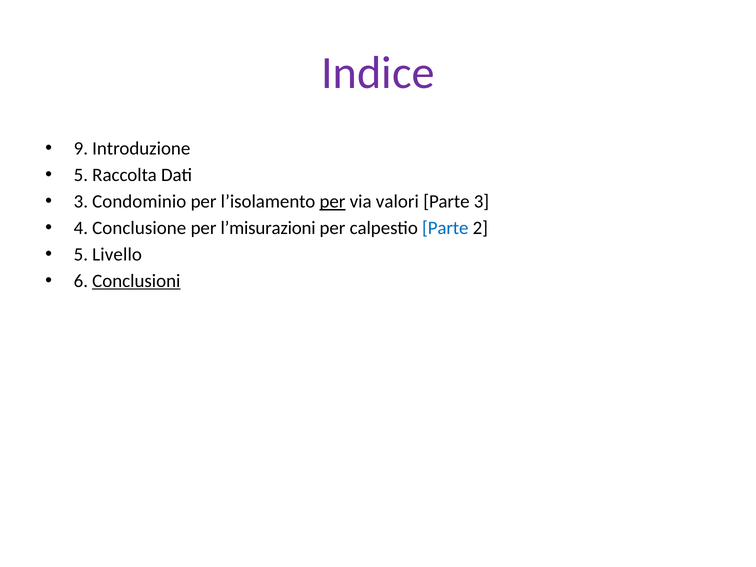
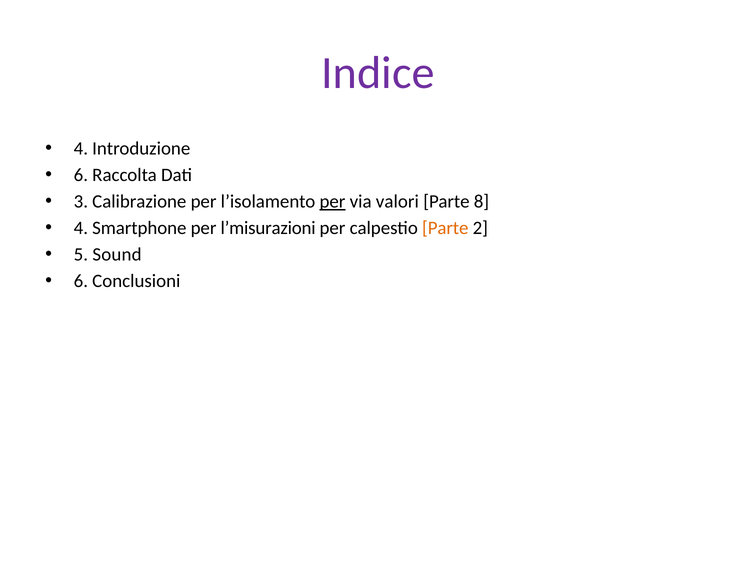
9 at (81, 149): 9 -> 4
5 at (81, 175): 5 -> 6
Condominio: Condominio -> Calibrazione
Parte 3: 3 -> 8
Conclusione: Conclusione -> Smartphone
Parte at (445, 228) colour: blue -> orange
Livello: Livello -> Sound
Conclusioni underline: present -> none
